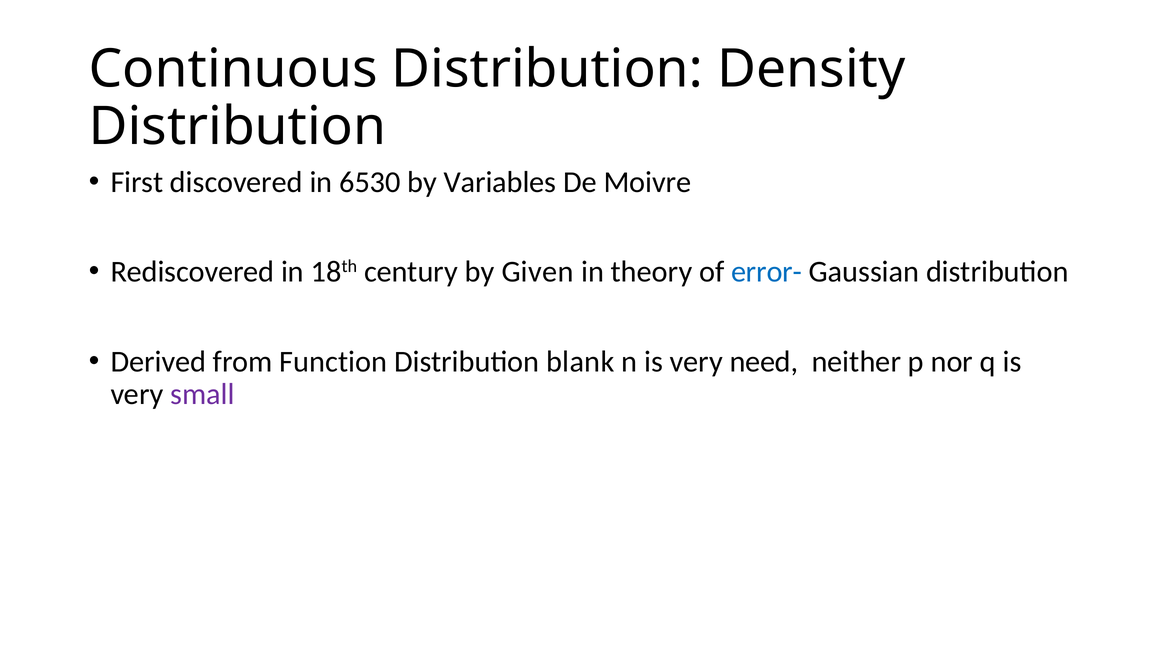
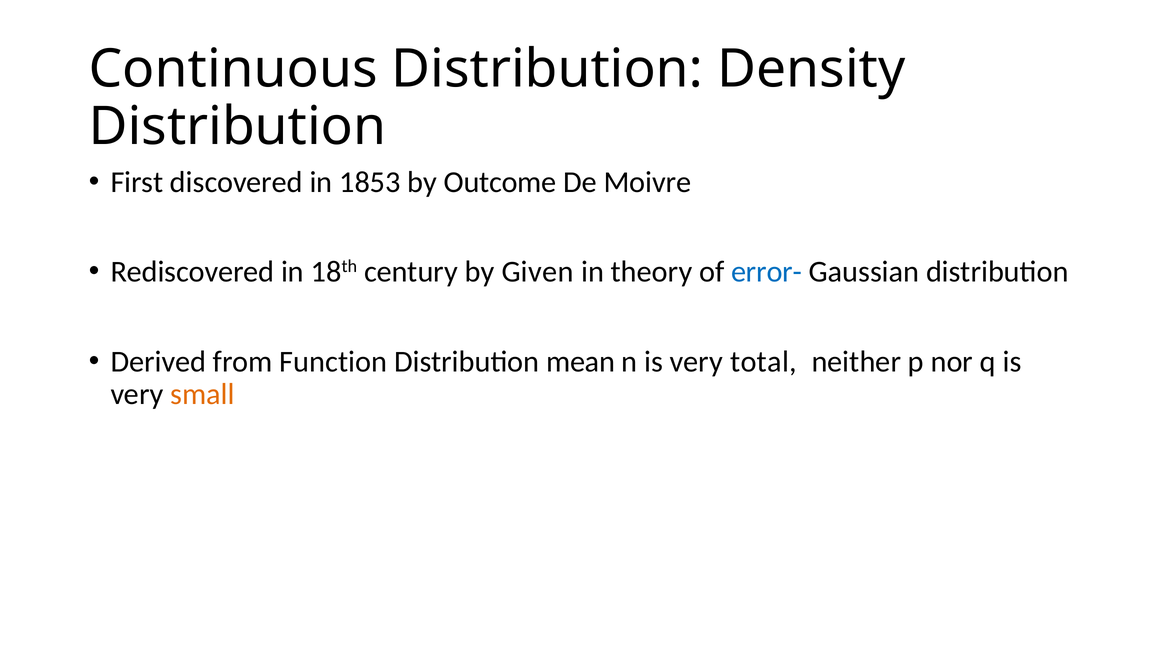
6530: 6530 -> 1853
Variables: Variables -> Outcome
blank: blank -> mean
need: need -> total
small colour: purple -> orange
